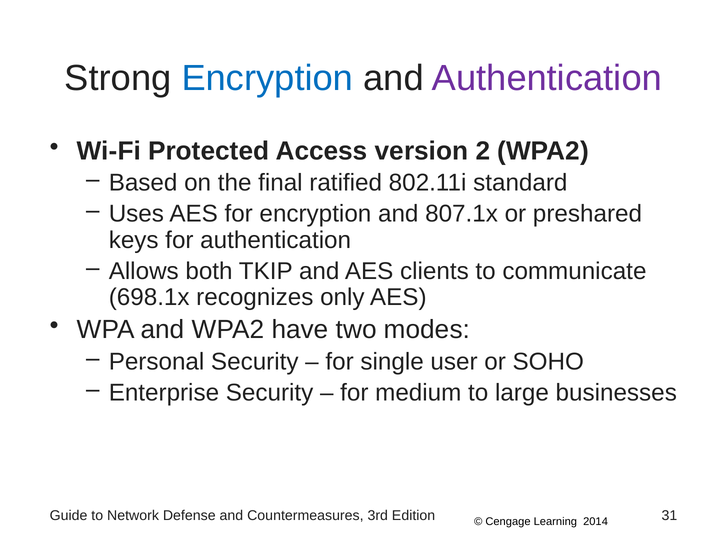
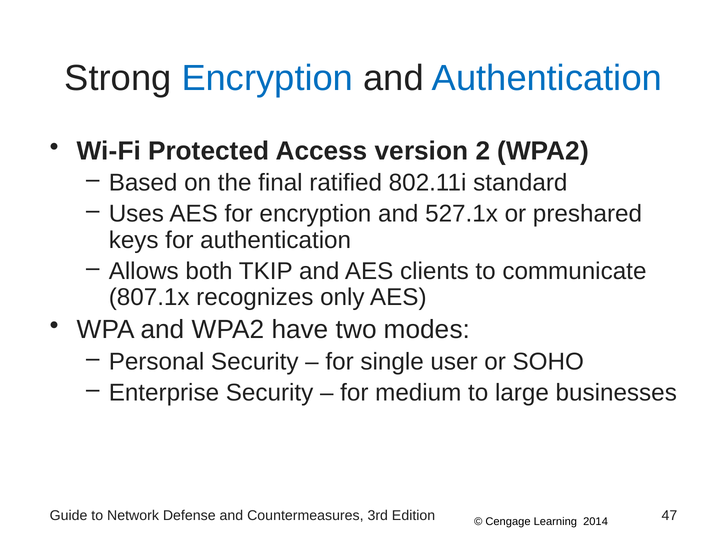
Authentication at (547, 78) colour: purple -> blue
807.1x: 807.1x -> 527.1x
698.1x: 698.1x -> 807.1x
31: 31 -> 47
